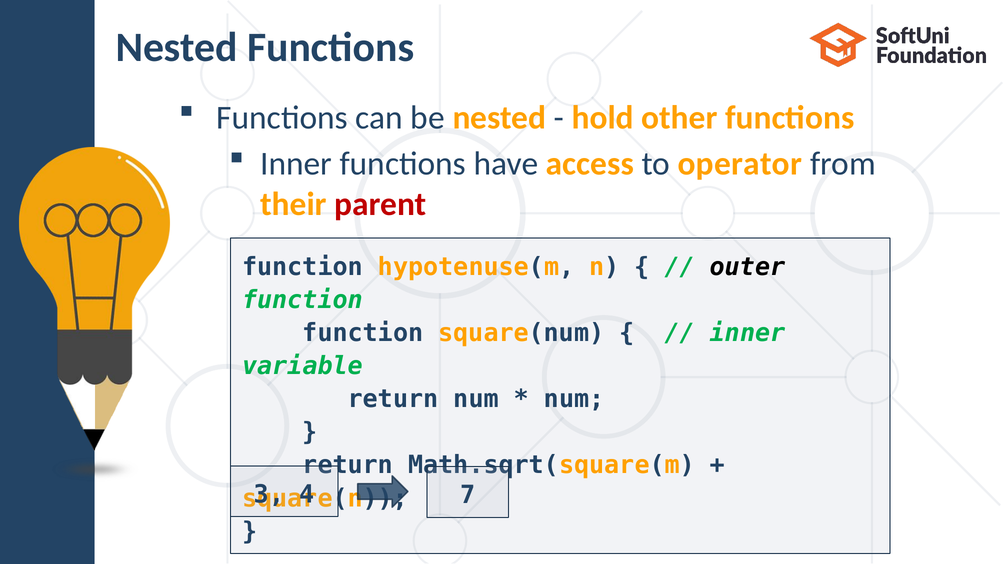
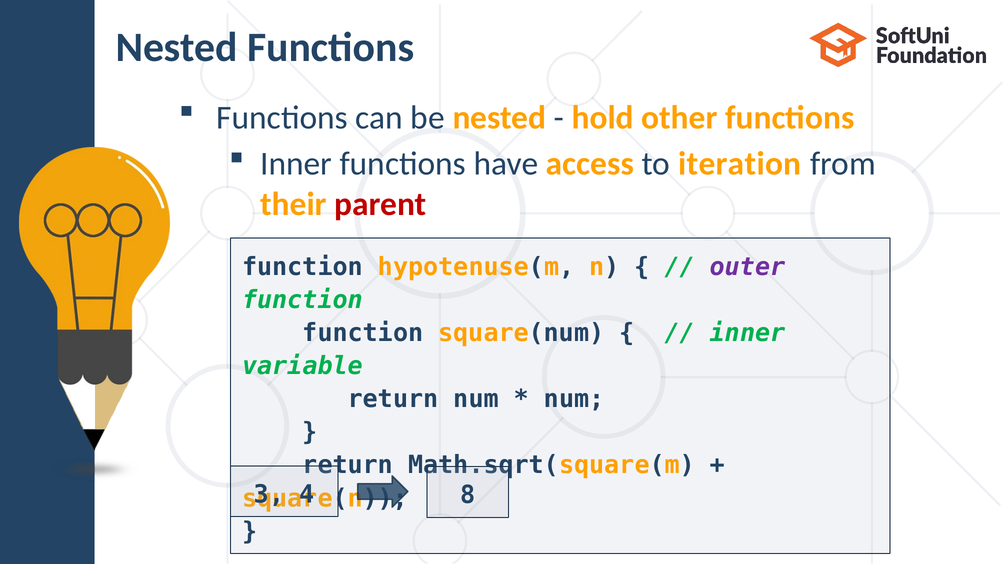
operator: operator -> iteration
outer colour: black -> purple
7: 7 -> 8
